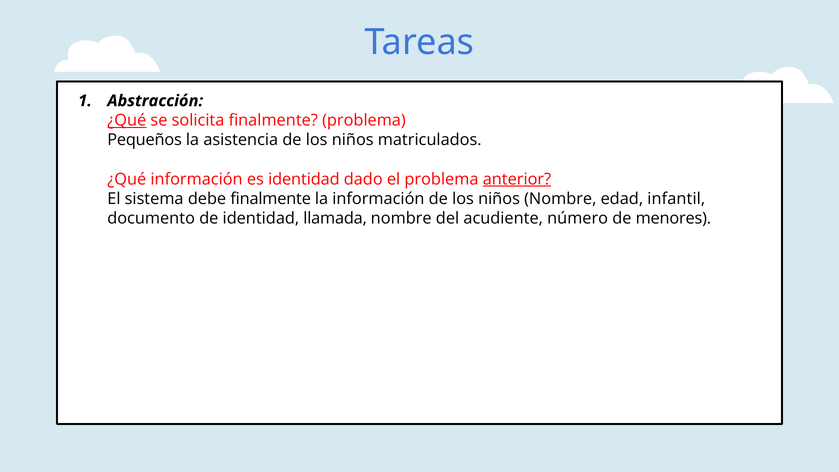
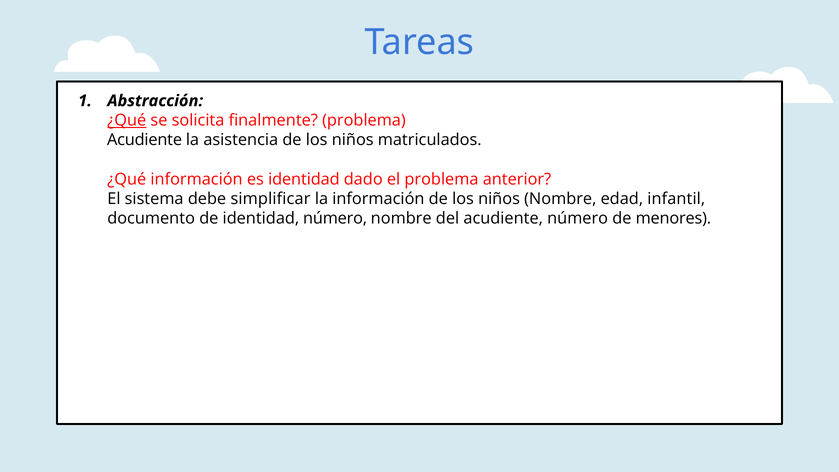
Pequeños at (145, 140): Pequeños -> Acudiente
anterior underline: present -> none
debe finalmente: finalmente -> simplificar
identidad llamada: llamada -> número
